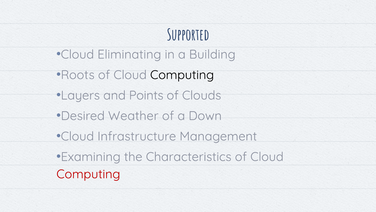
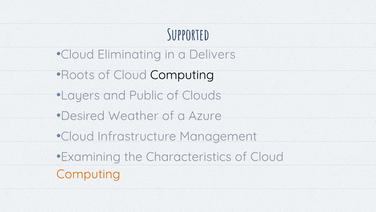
Building: Building -> Delivers
Points: Points -> Public
Down: Down -> Azure
Computing at (88, 174) colour: red -> orange
